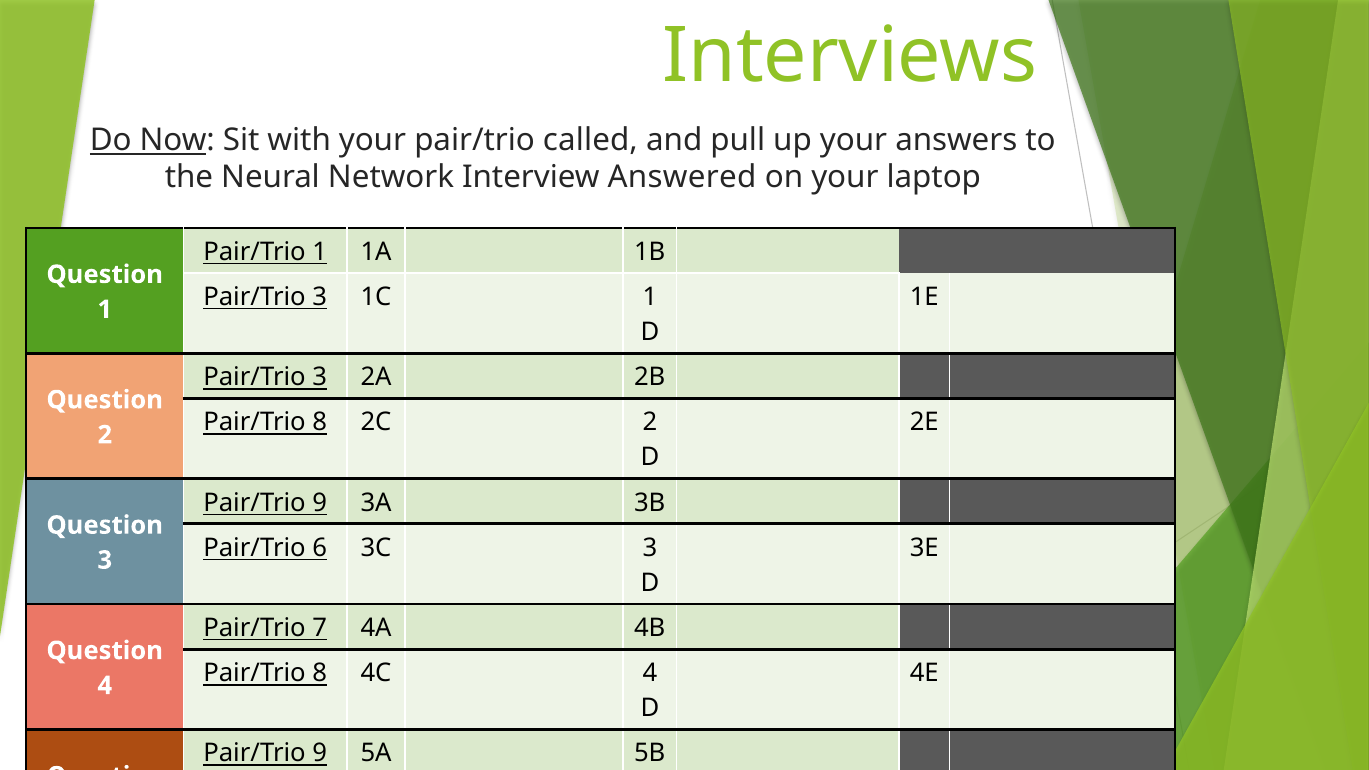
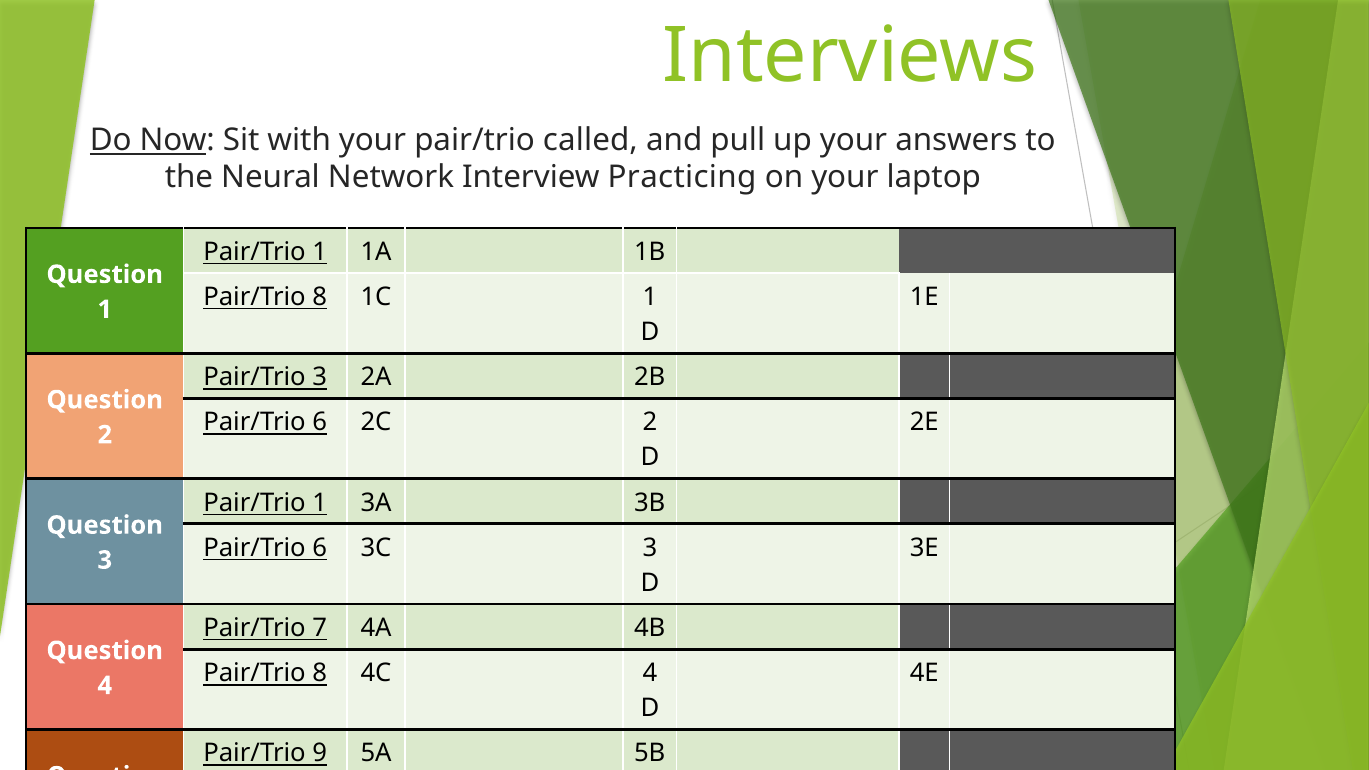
Answered: Answered -> Practicing
3 at (320, 297): 3 -> 8
8 at (320, 423): 8 -> 6
9 at (320, 503): 9 -> 1
